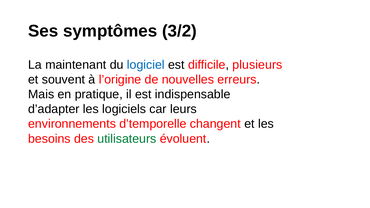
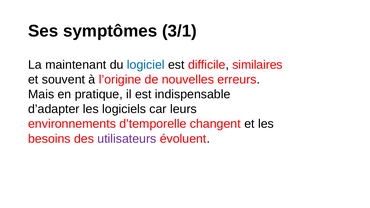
3/2: 3/2 -> 3/1
plusieurs: plusieurs -> similaires
utilisateurs colour: green -> purple
